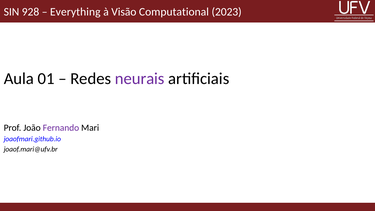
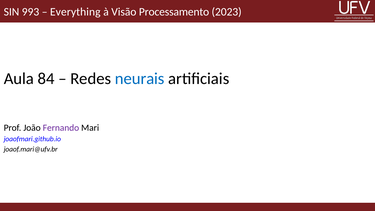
928: 928 -> 993
Computational: Computational -> Processamento
01: 01 -> 84
neurais colour: purple -> blue
